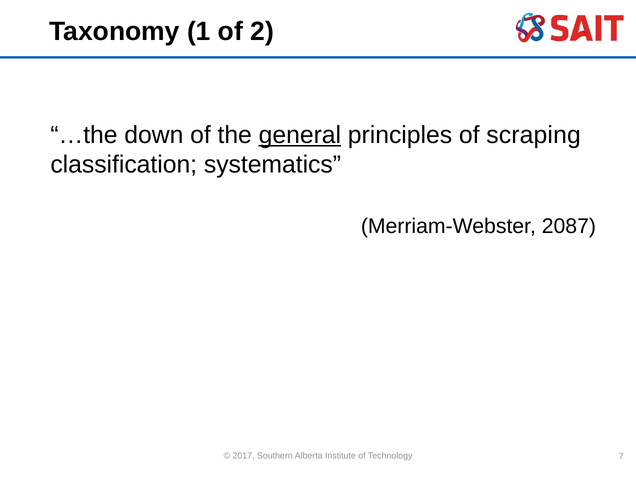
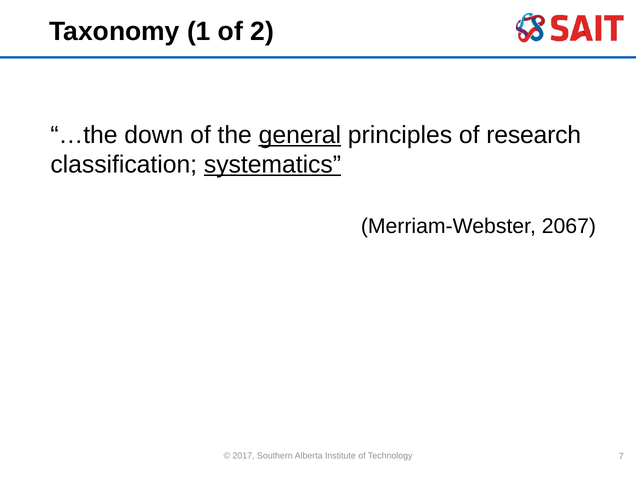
scraping: scraping -> research
systematics underline: none -> present
2087: 2087 -> 2067
